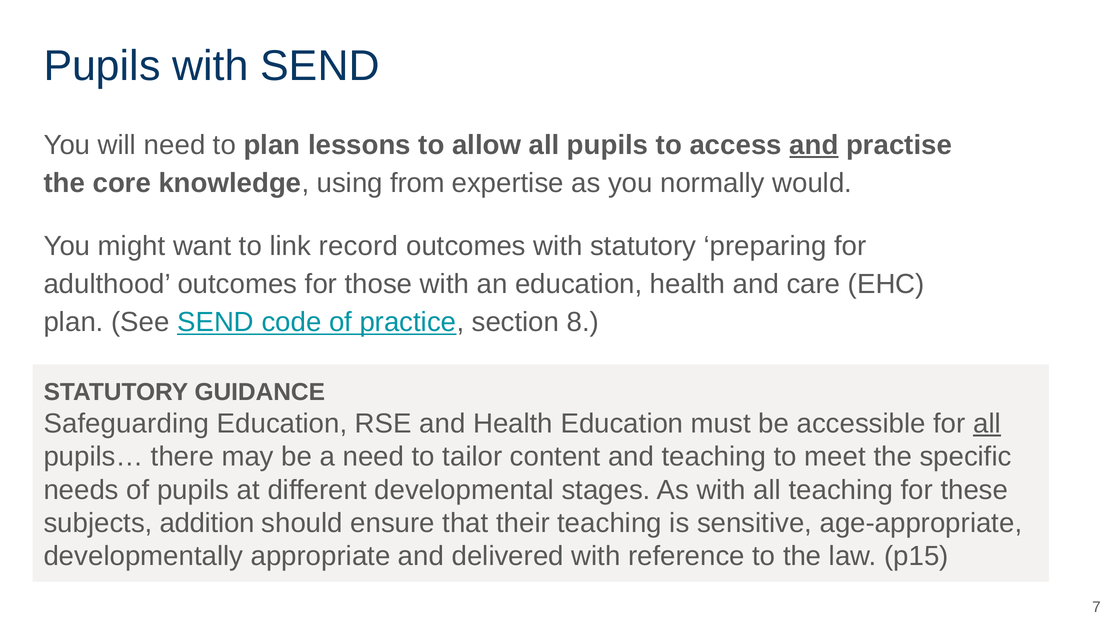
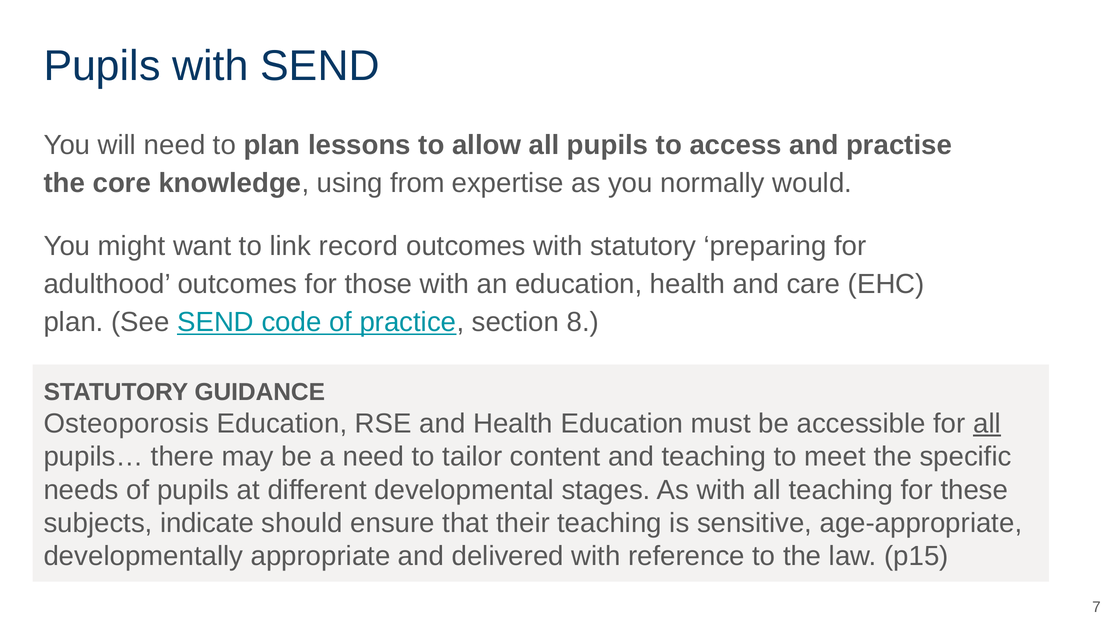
and at (814, 145) underline: present -> none
Safeguarding: Safeguarding -> Osteoporosis
addition: addition -> indicate
